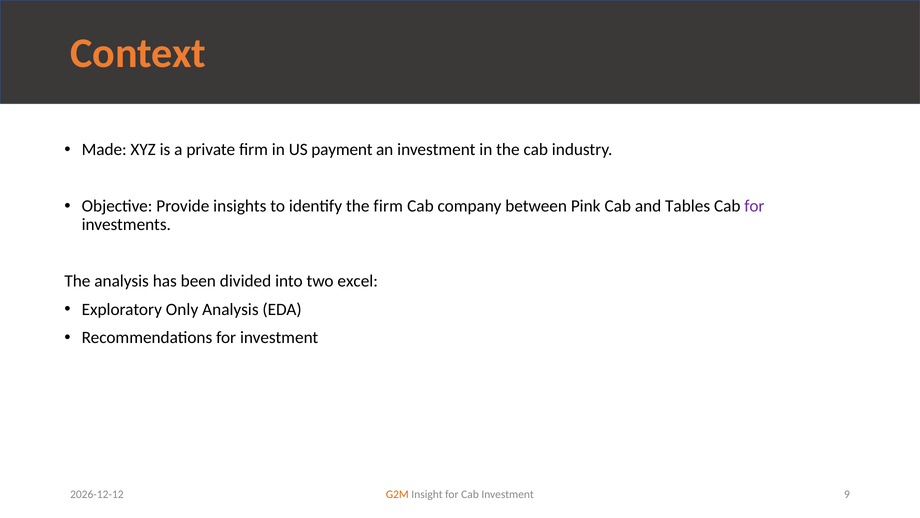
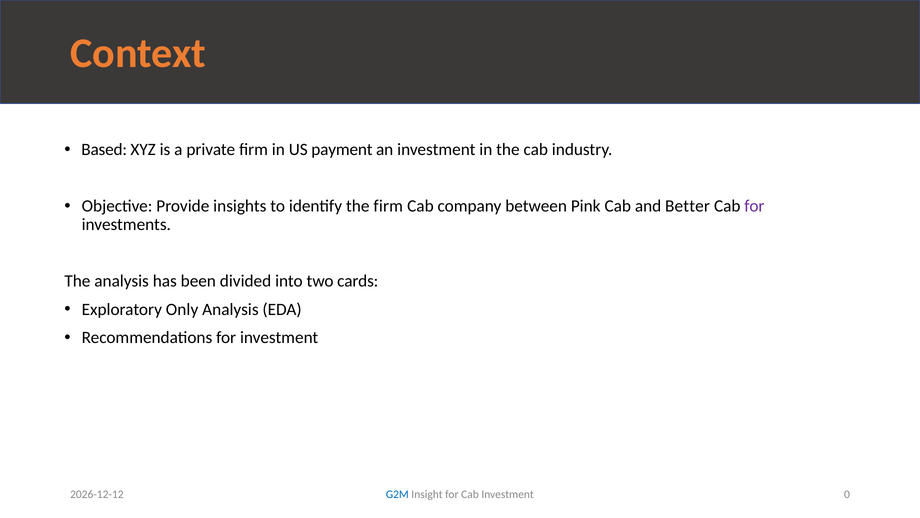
Made: Made -> Based
Tables: Tables -> Better
excel: excel -> cards
G2M colour: orange -> blue
9: 9 -> 0
